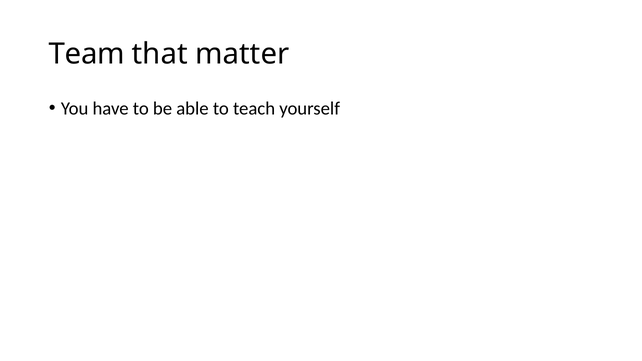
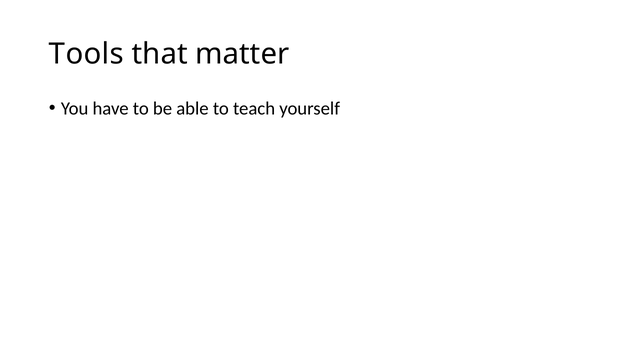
Team: Team -> Tools
